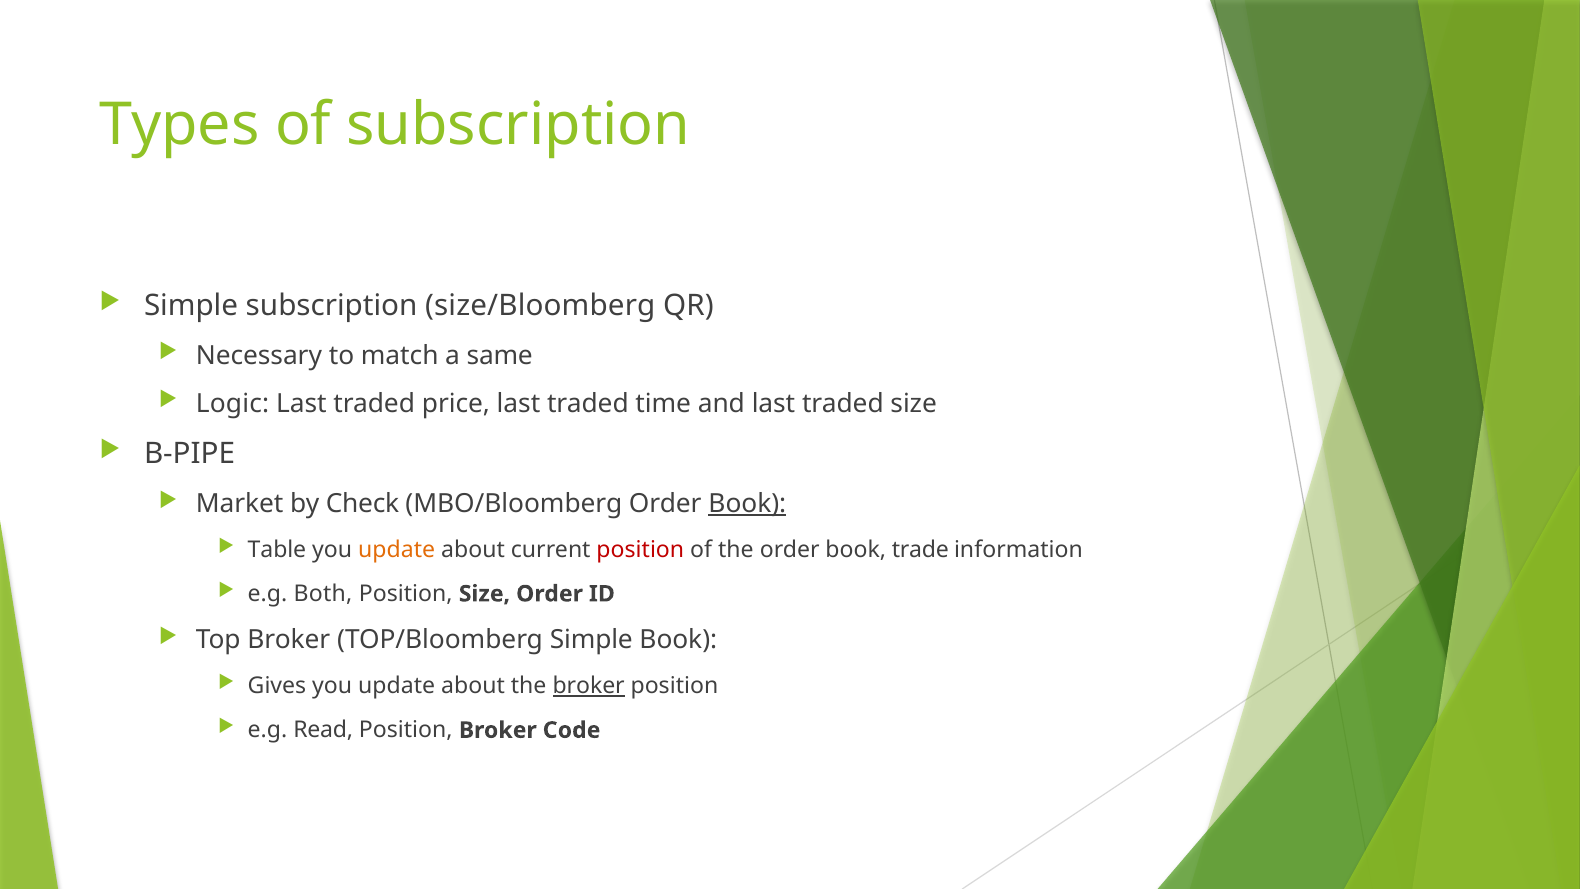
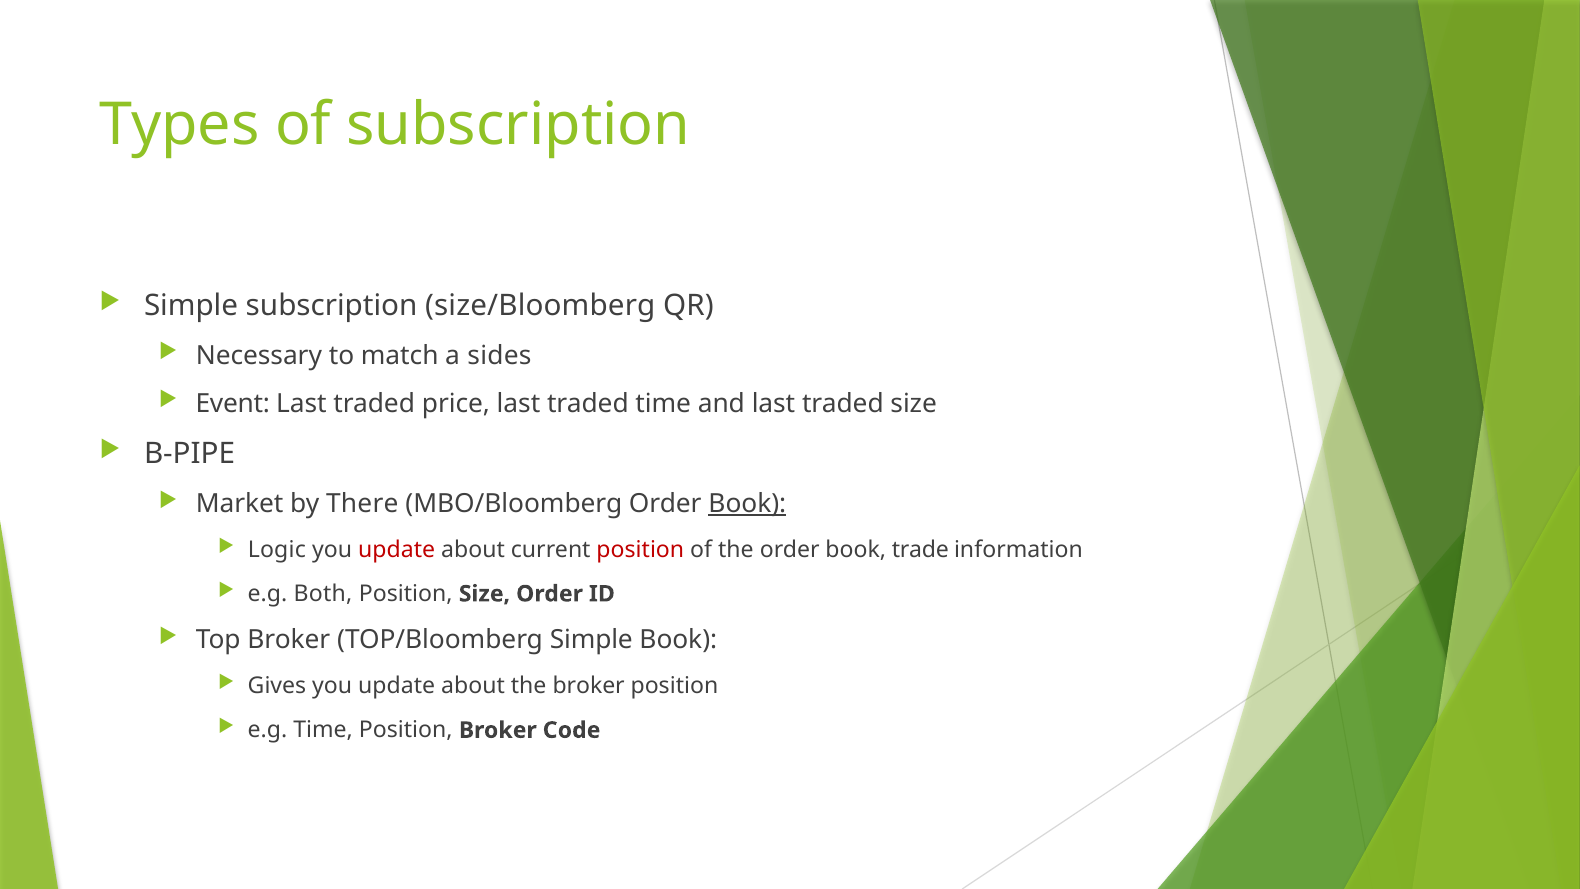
same: same -> sides
Logic: Logic -> Event
Check: Check -> There
Table: Table -> Logic
update at (397, 550) colour: orange -> red
broker at (589, 686) underline: present -> none
e.g Read: Read -> Time
